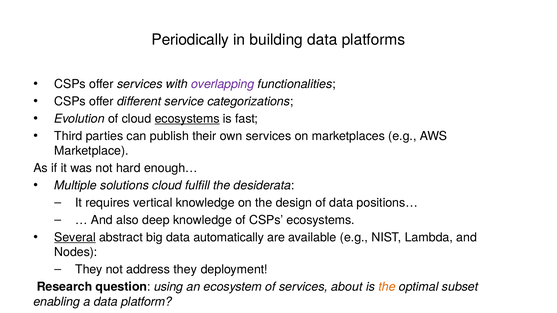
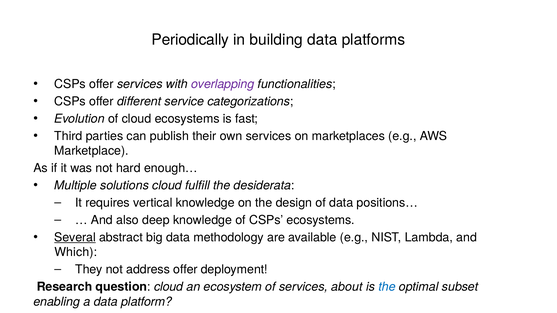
ecosystems at (187, 119) underline: present -> none
automatically: automatically -> methodology
Nodes: Nodes -> Which
address they: they -> offer
question using: using -> cloud
the at (387, 287) colour: orange -> blue
